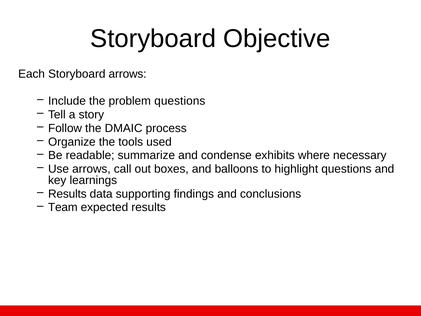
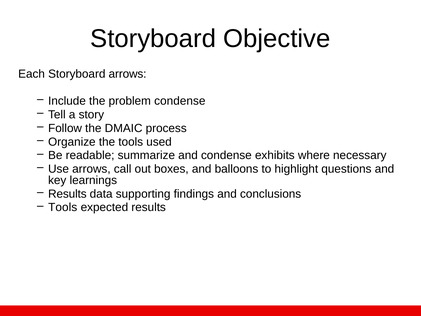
problem questions: questions -> condense
Team at (63, 207): Team -> Tools
